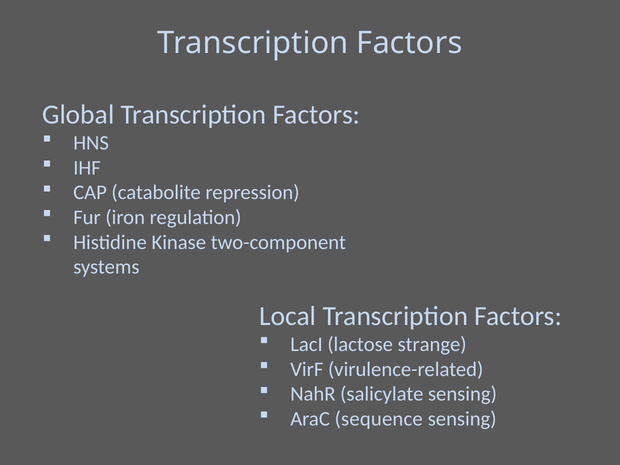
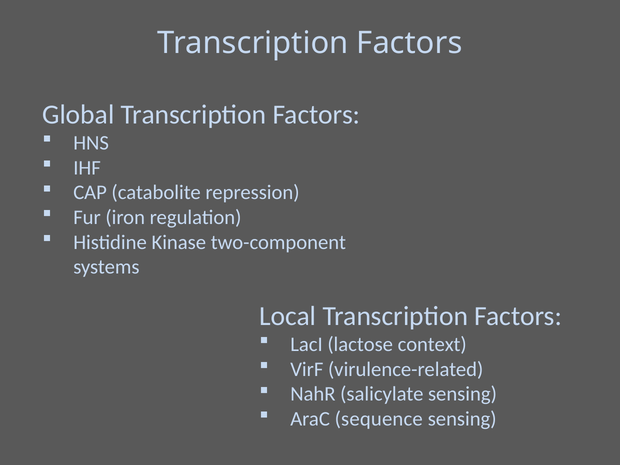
strange: strange -> context
